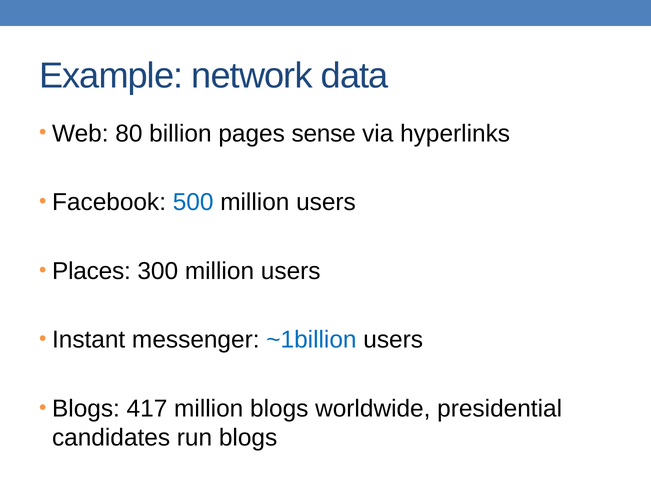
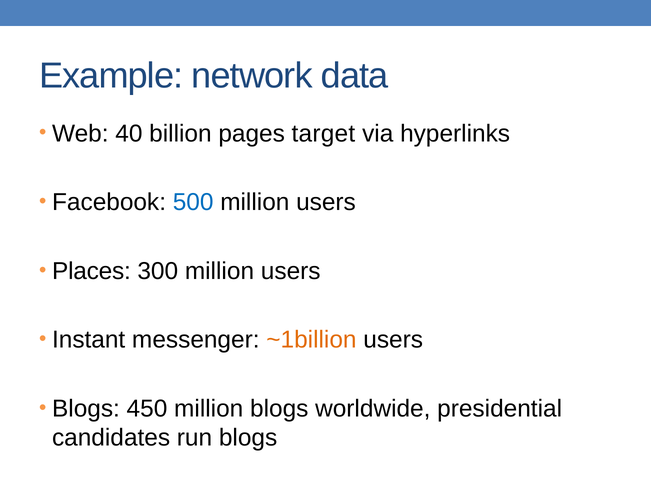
80: 80 -> 40
sense: sense -> target
~1billion colour: blue -> orange
417: 417 -> 450
